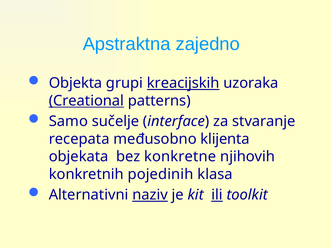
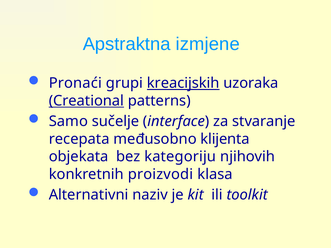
zajedno: zajedno -> izmjene
Objekta: Objekta -> Pronaći
konkretne: konkretne -> kategoriju
pojedinih: pojedinih -> proizvodi
naziv underline: present -> none
ili underline: present -> none
